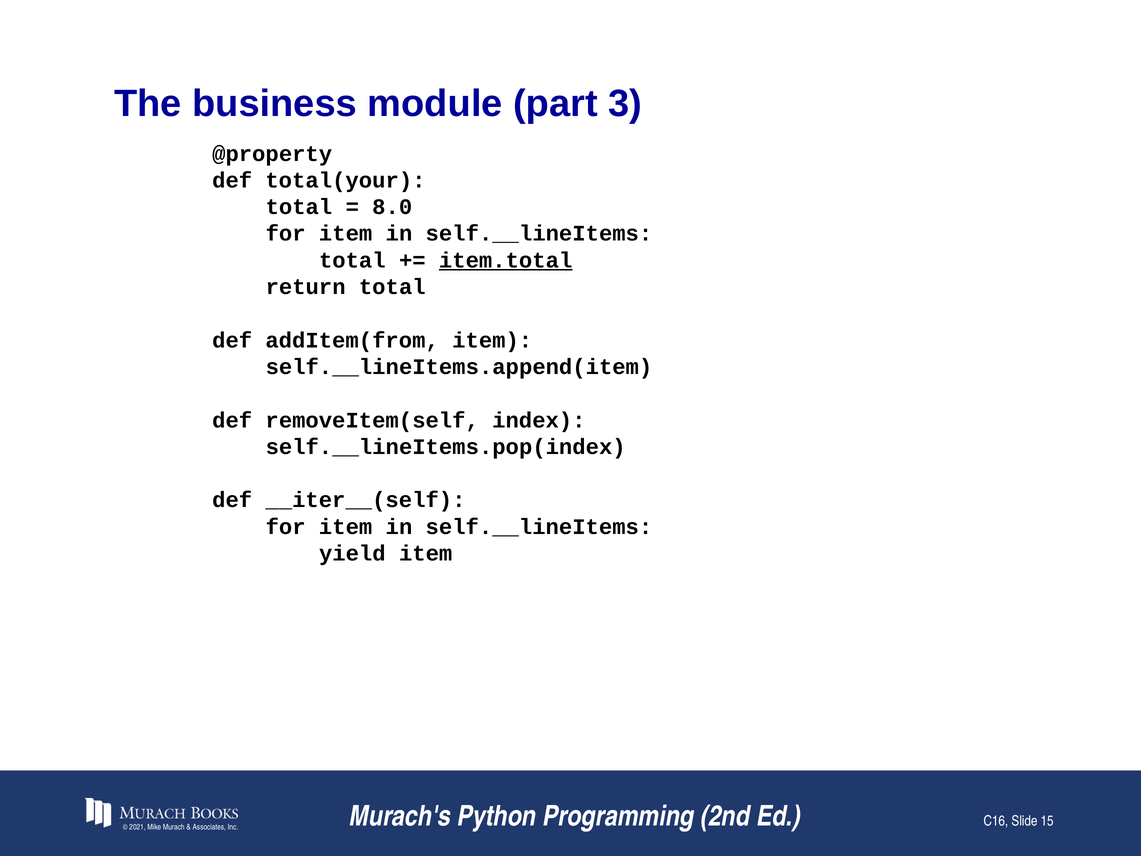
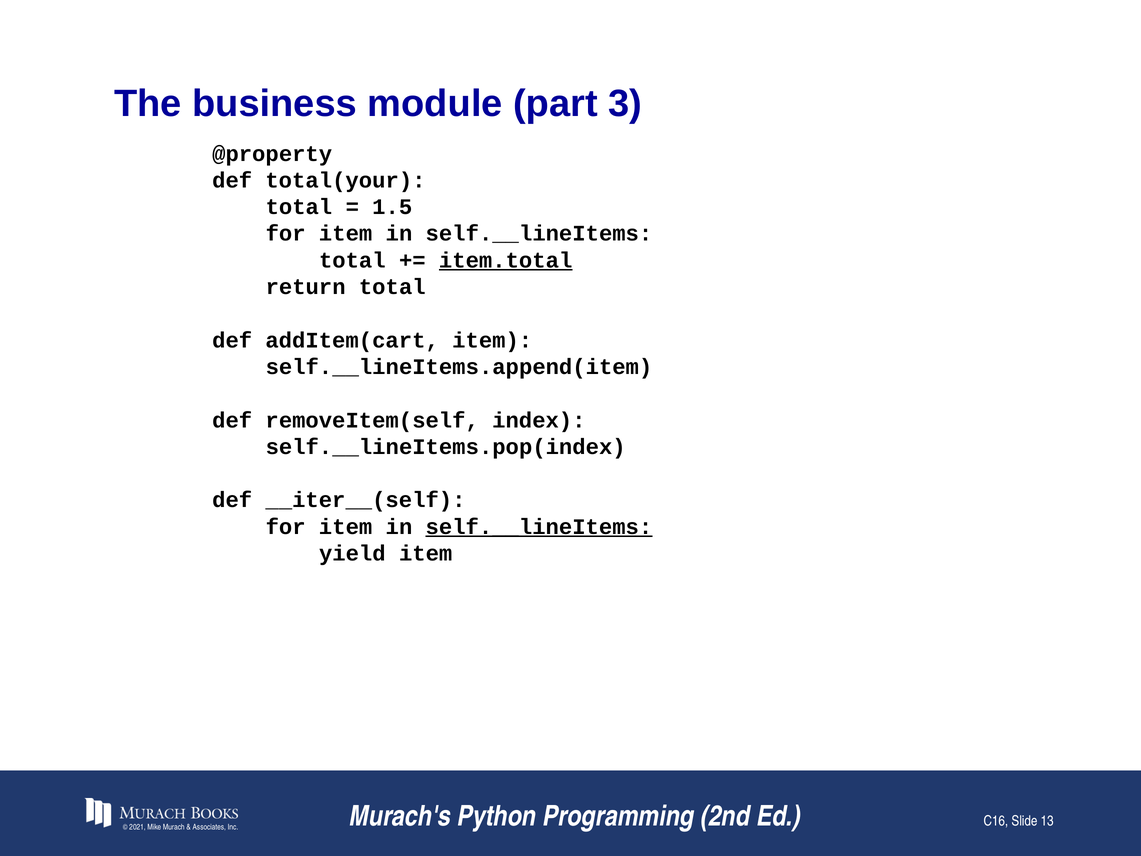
8.0: 8.0 -> 1.5
addItem(from: addItem(from -> addItem(cart
self.__lineItems at (539, 527) underline: none -> present
15: 15 -> 13
